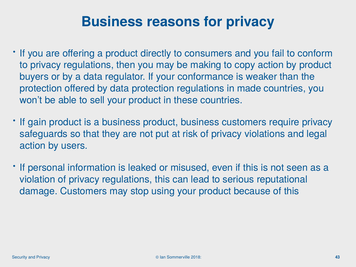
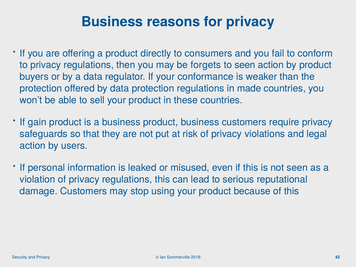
making: making -> forgets
to copy: copy -> seen
